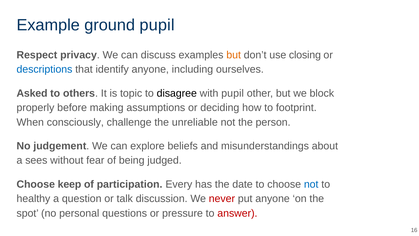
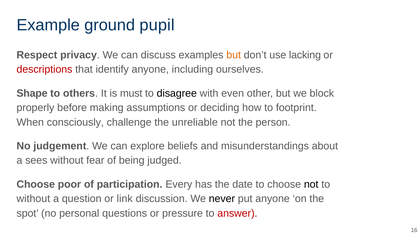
closing: closing -> lacking
descriptions colour: blue -> red
Asked: Asked -> Shape
topic: topic -> must
with pupil: pupil -> even
keep: keep -> poor
not at (311, 184) colour: blue -> black
healthy at (33, 199): healthy -> without
talk: talk -> link
never colour: red -> black
